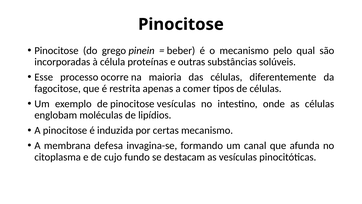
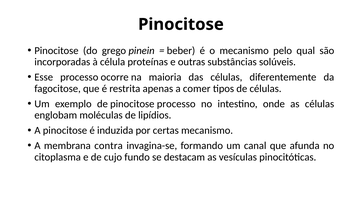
pinocitose vesículas: vesículas -> processo
defesa: defesa -> contra
